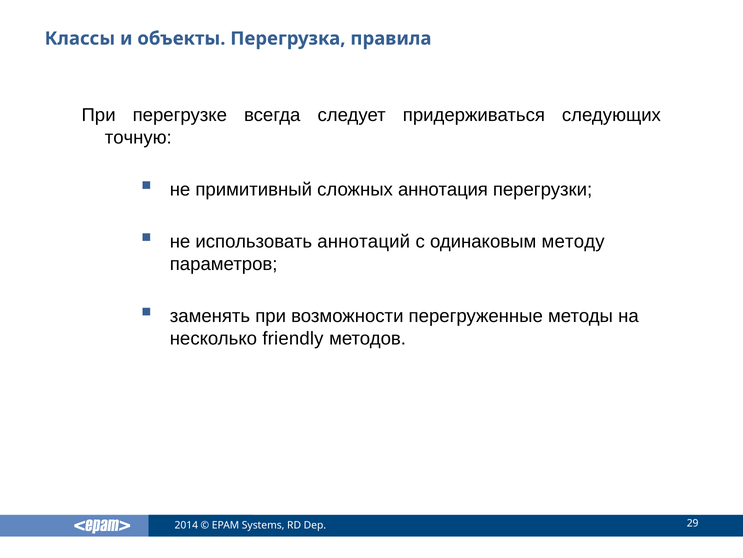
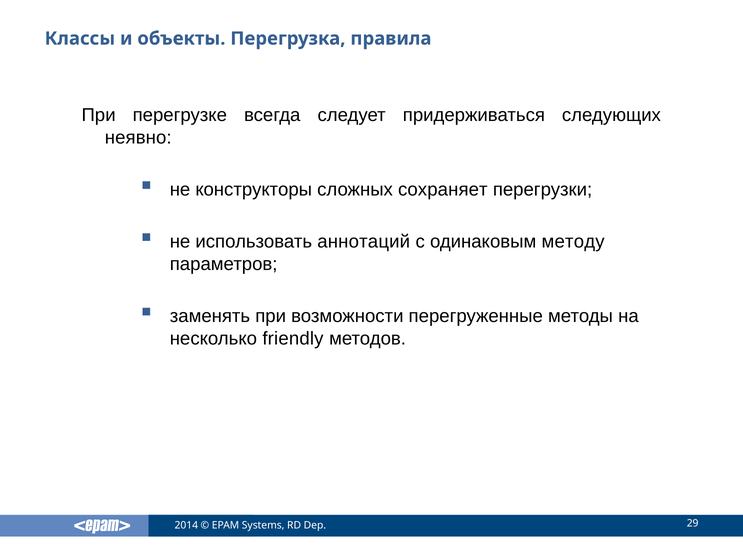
точную: точную -> неявно
примитивный: примитивный -> конструкторы
аннотация: аннотация -> сохраняет
